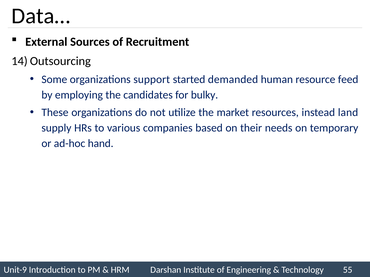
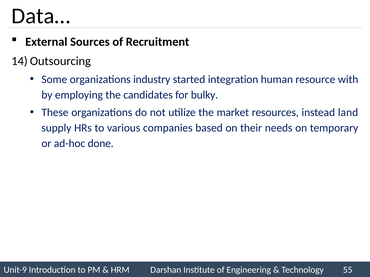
support: support -> industry
demanded: demanded -> integration
feed: feed -> with
hand: hand -> done
